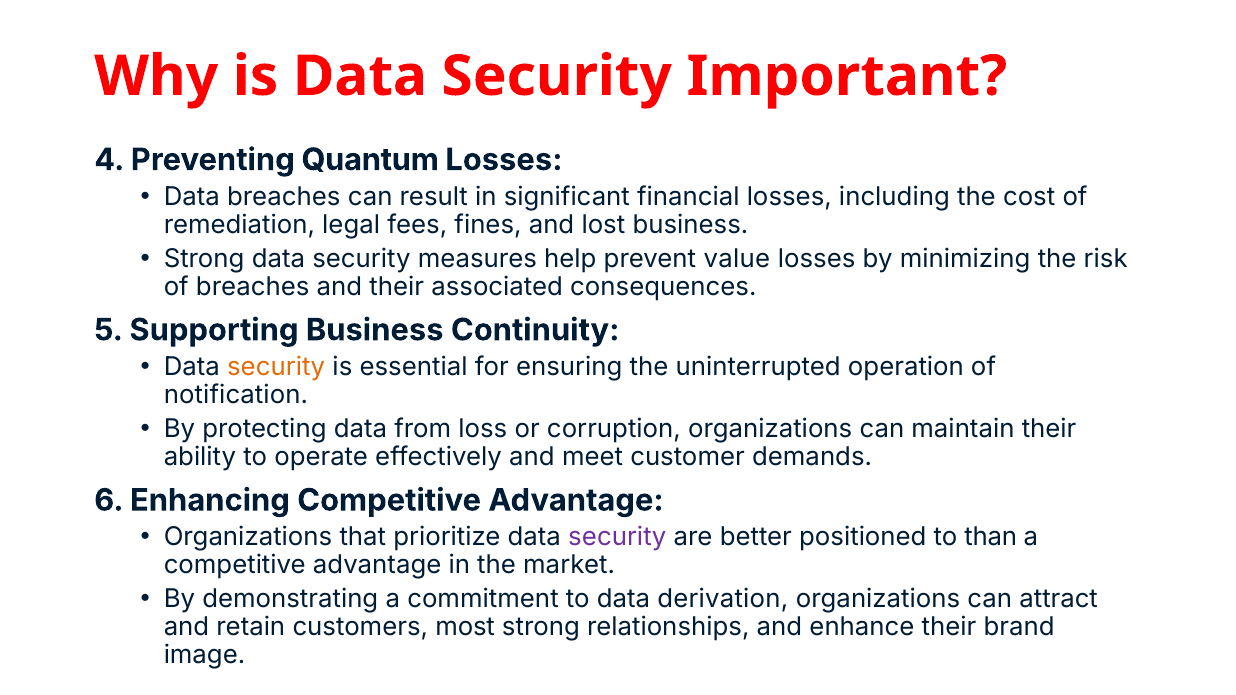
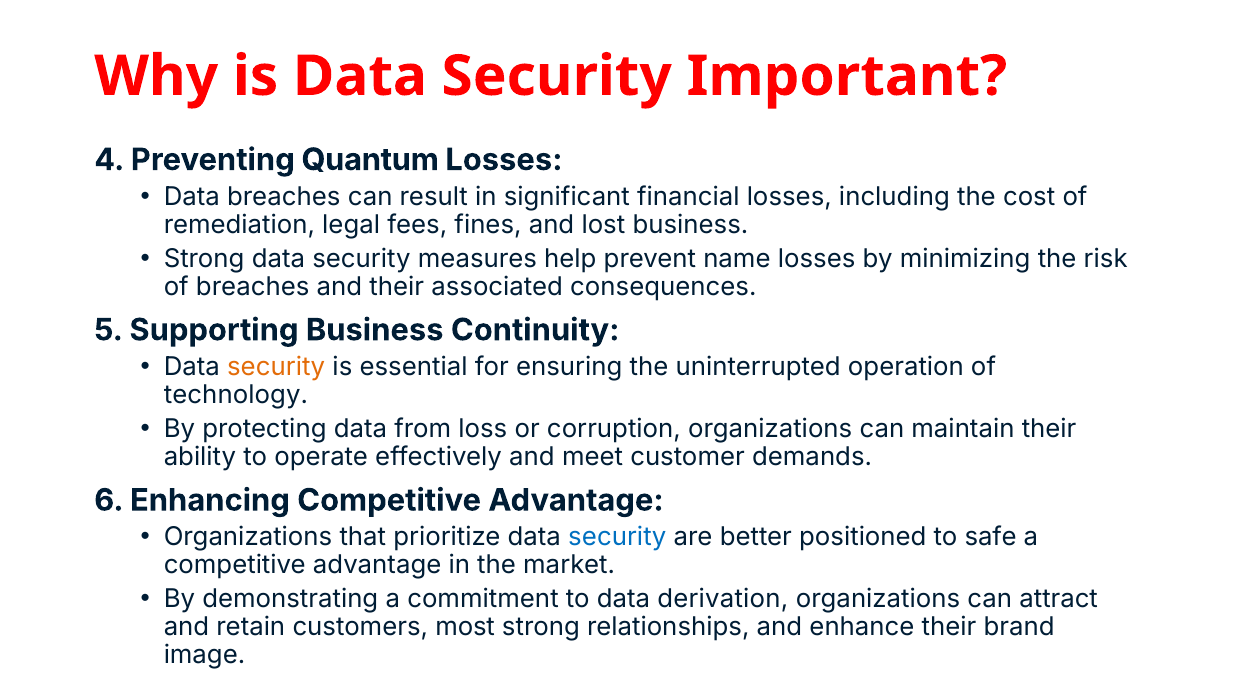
value: value -> name
notification: notification -> technology
security at (617, 538) colour: purple -> blue
than: than -> safe
